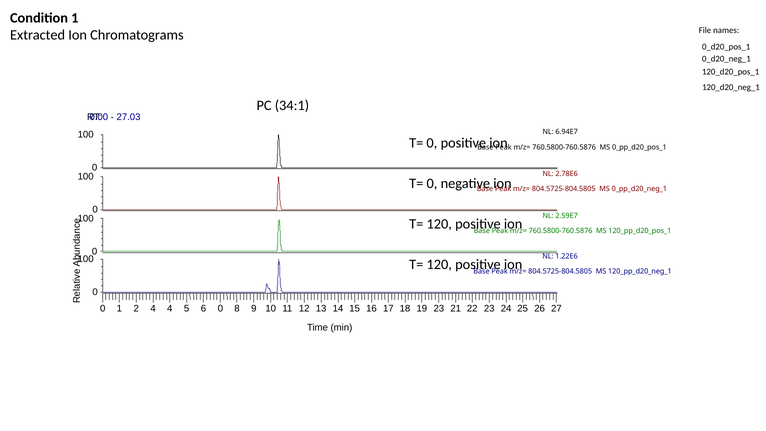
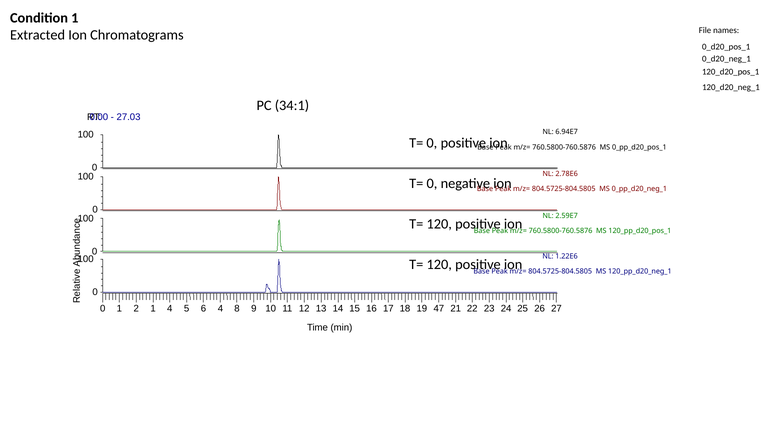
2 4: 4 -> 1
6 0: 0 -> 4
19 23: 23 -> 47
